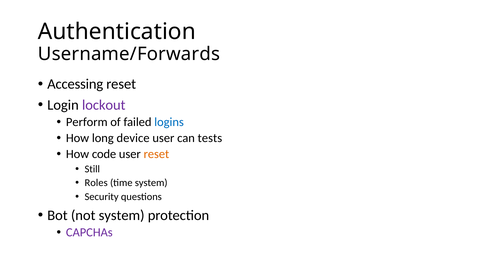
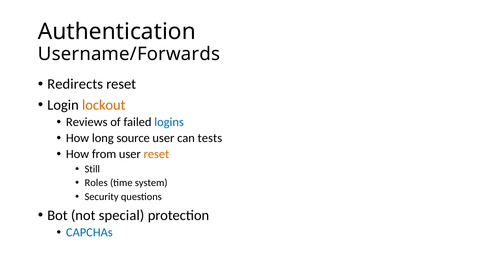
Accessing: Accessing -> Redirects
lockout colour: purple -> orange
Perform: Perform -> Reviews
device: device -> source
code: code -> from
not system: system -> special
CAPCHAs colour: purple -> blue
